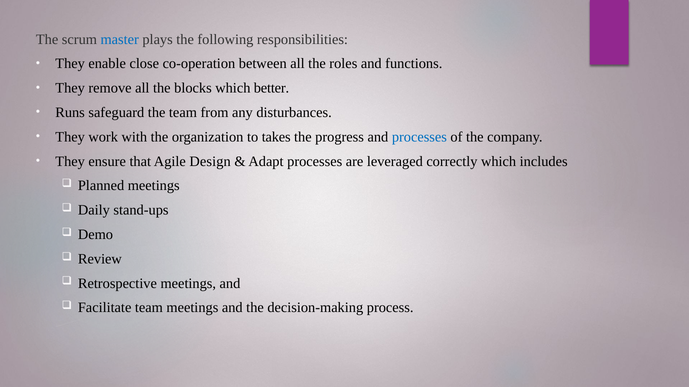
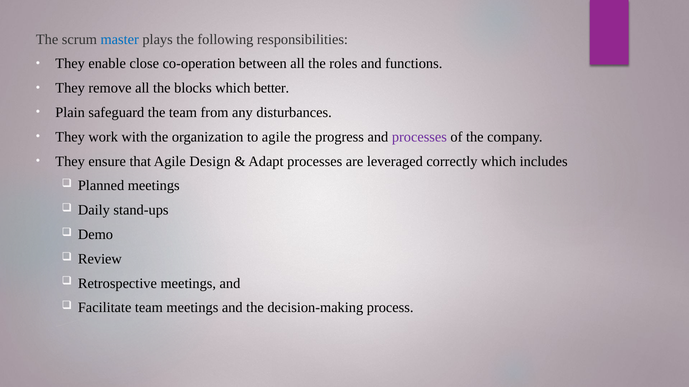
Runs: Runs -> Plain
to takes: takes -> agile
processes at (419, 137) colour: blue -> purple
